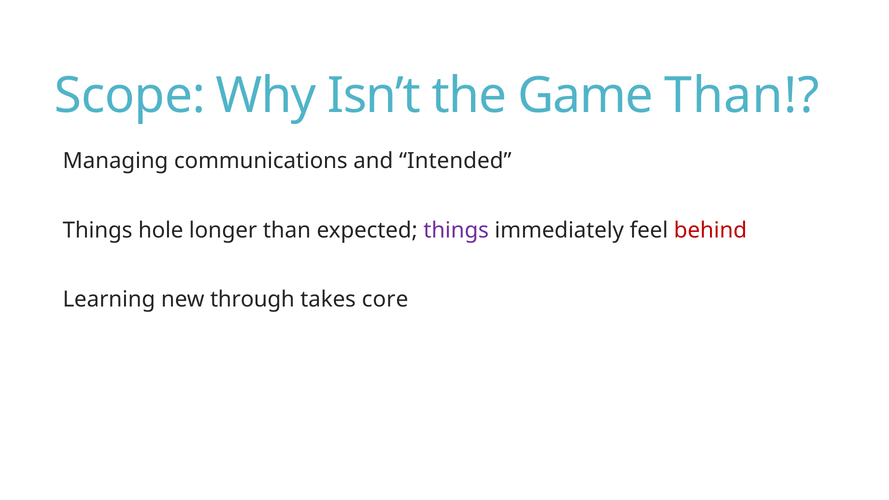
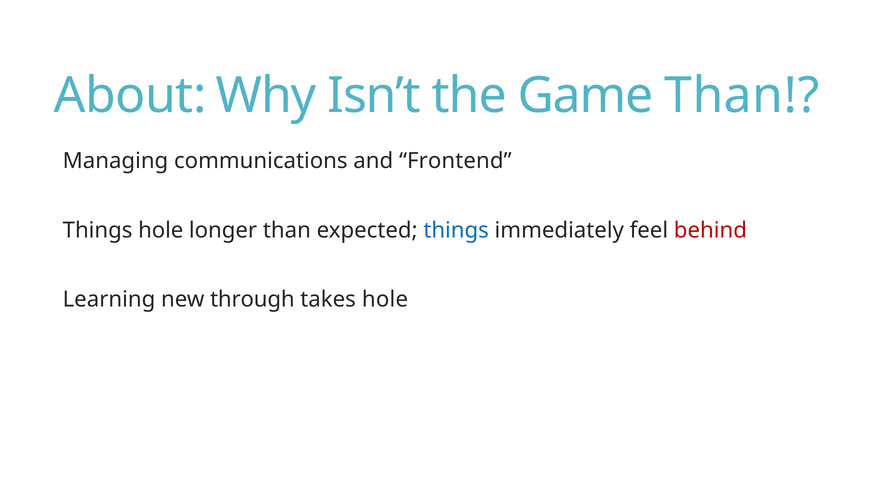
Scope: Scope -> About
Intended: Intended -> Frontend
things at (456, 230) colour: purple -> blue
takes core: core -> hole
